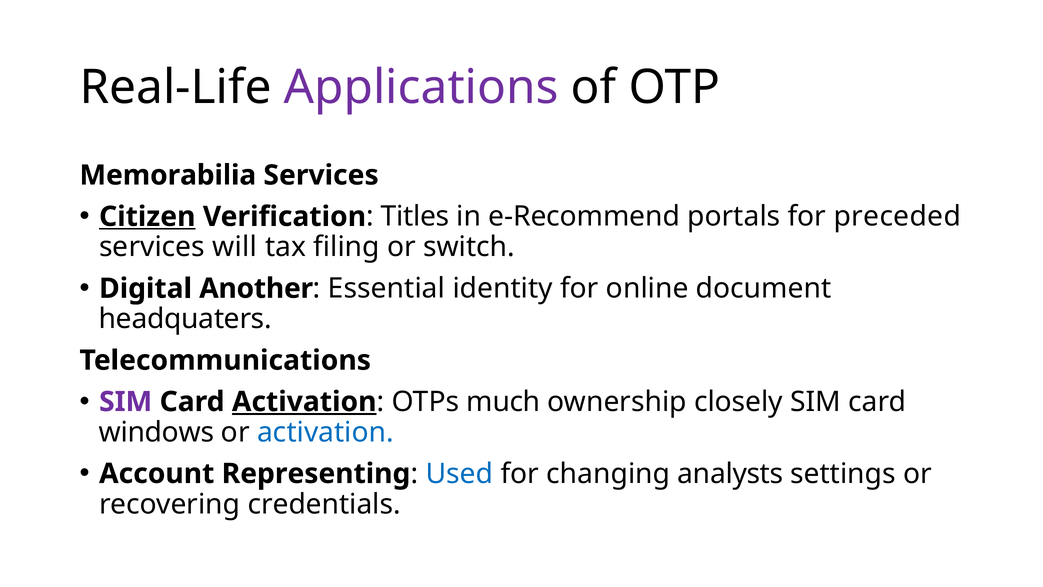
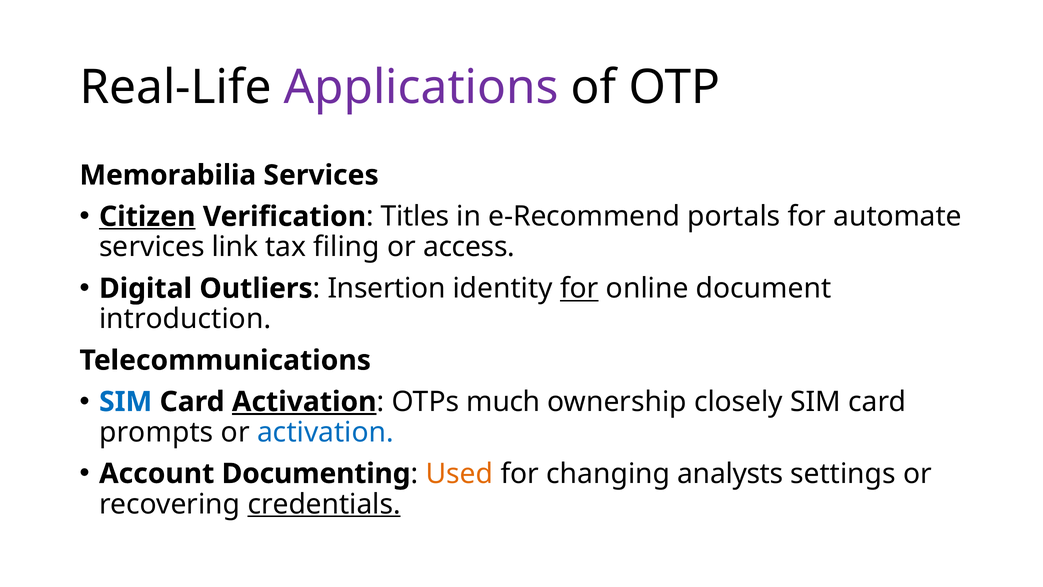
preceded: preceded -> automate
will: will -> link
switch: switch -> access
Another: Another -> Outliers
Essential: Essential -> Insertion
for at (579, 288) underline: none -> present
headquaters: headquaters -> introduction
SIM at (126, 402) colour: purple -> blue
windows: windows -> prompts
Representing: Representing -> Documenting
Used colour: blue -> orange
credentials underline: none -> present
